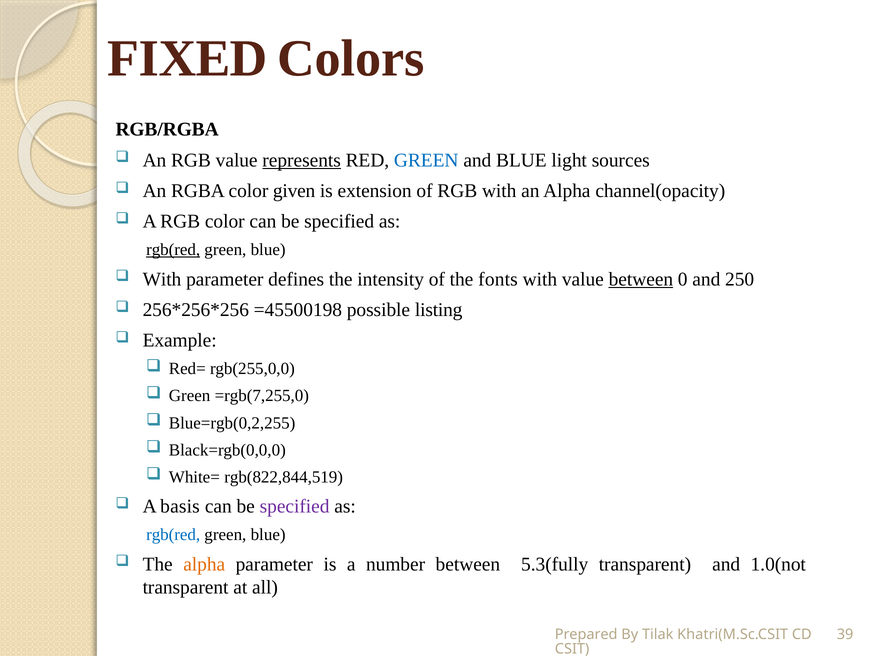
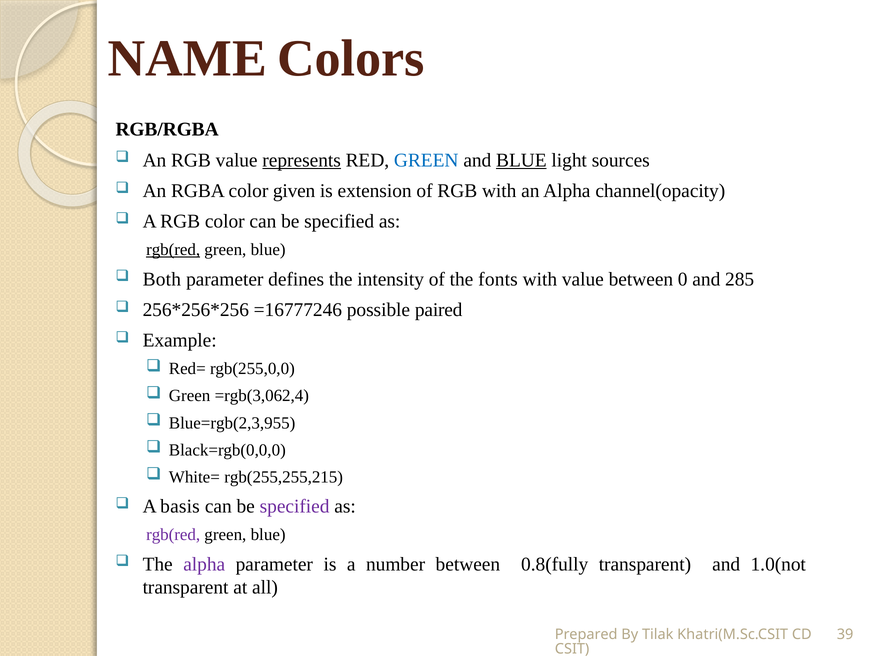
FIXED: FIXED -> NAME
BLUE at (521, 160) underline: none -> present
With at (162, 279): With -> Both
between at (641, 279) underline: present -> none
250: 250 -> 285
=45500198: =45500198 -> =16777246
listing: listing -> paired
=rgb(7,255,0: =rgb(7,255,0 -> =rgb(3,062,4
Blue=rgb(0,2,255: Blue=rgb(0,2,255 -> Blue=rgb(2,3,955
rgb(822,844,519: rgb(822,844,519 -> rgb(255,255,215
rgb(red at (173, 534) colour: blue -> purple
alpha at (204, 564) colour: orange -> purple
5.3(fully: 5.3(fully -> 0.8(fully
